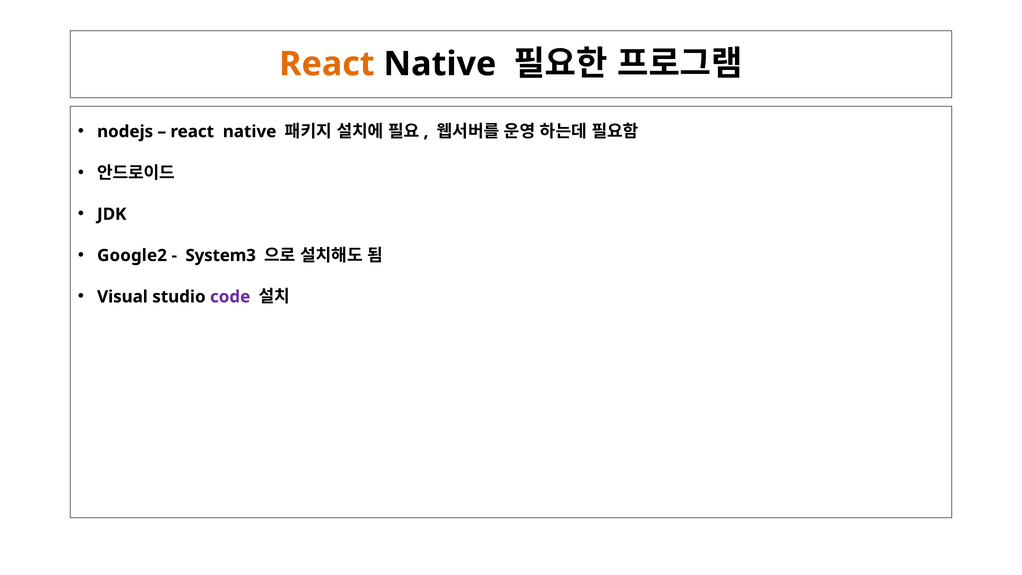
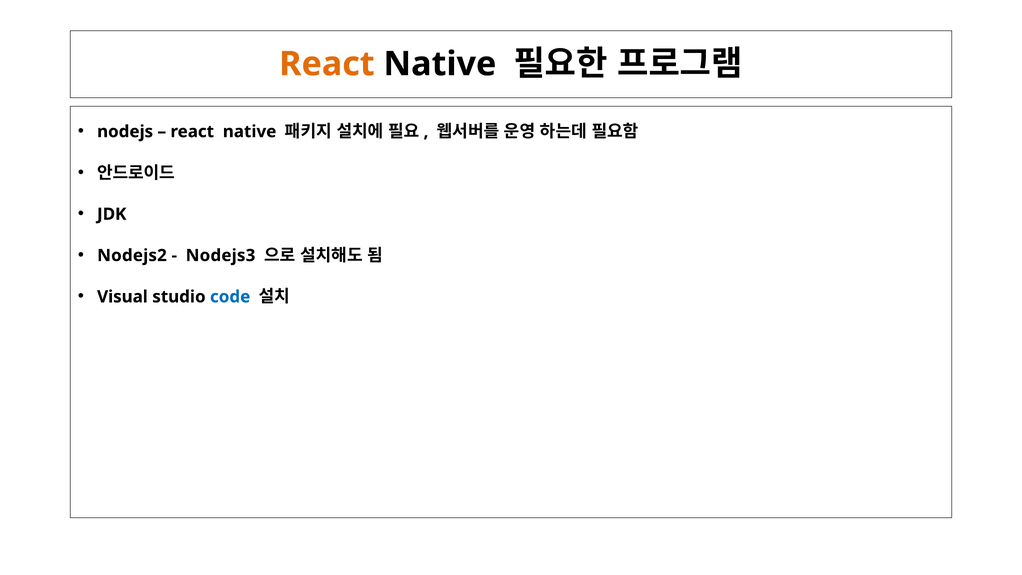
Google2: Google2 -> Nodejs2
System3: System3 -> Nodejs3
code colour: purple -> blue
